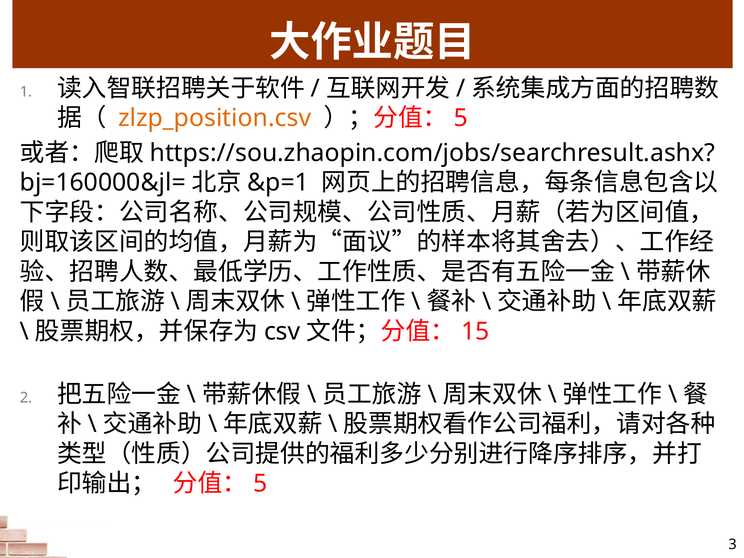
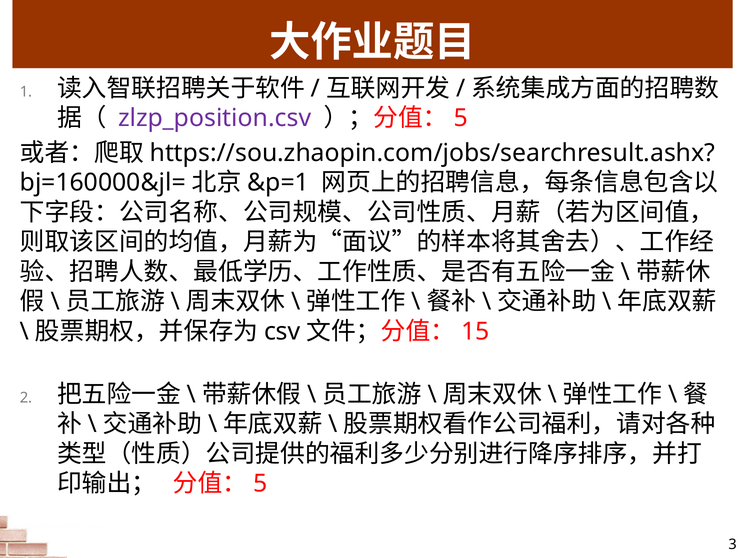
zlzp_position.csv colour: orange -> purple
